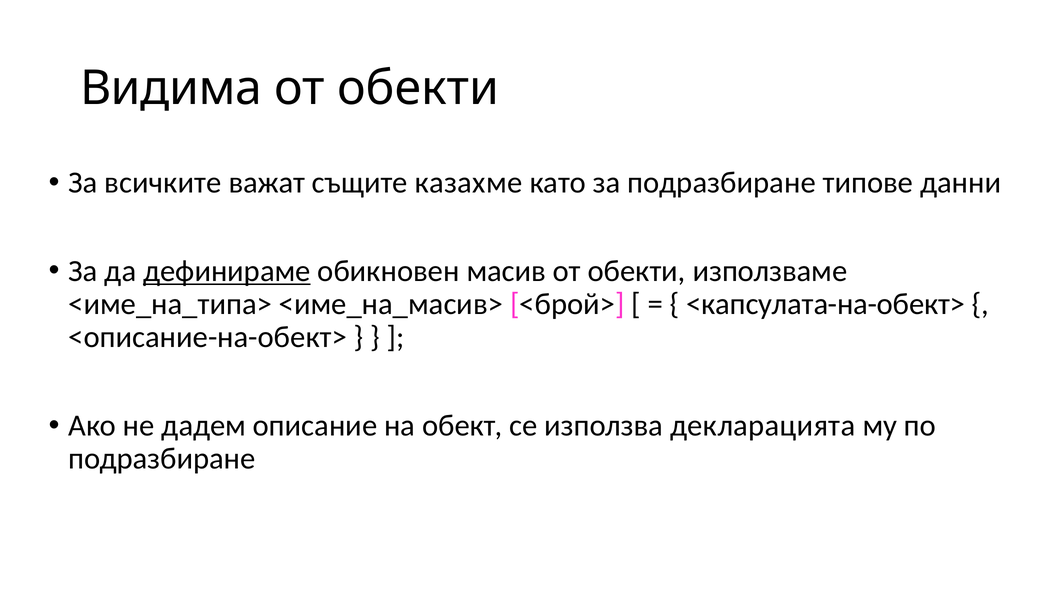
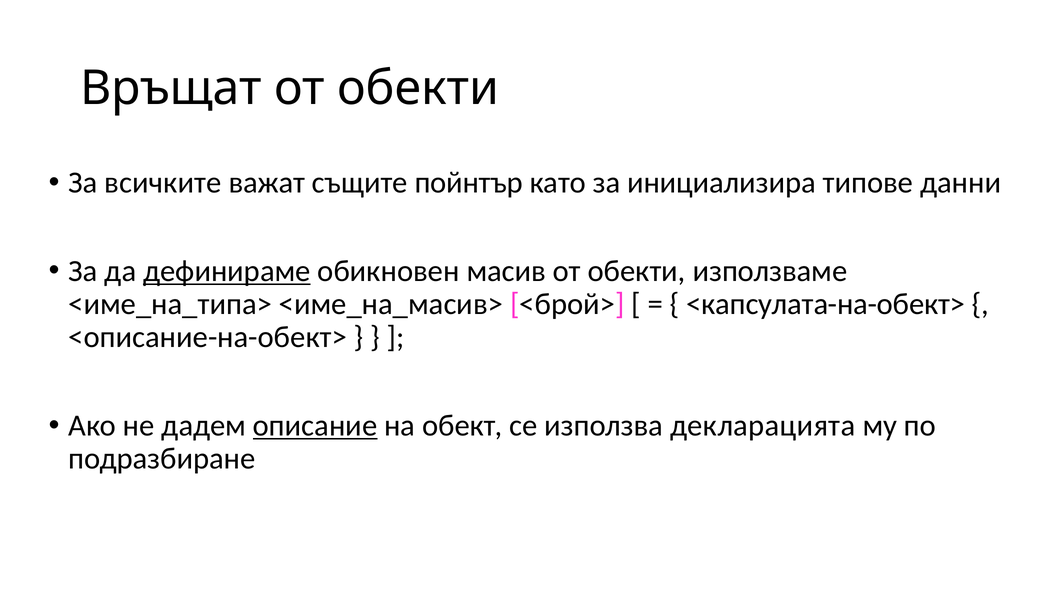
Видима: Видима -> Връщат
казахме: казахме -> пойнтър
за подразбиране: подразбиране -> инициализира
описание underline: none -> present
